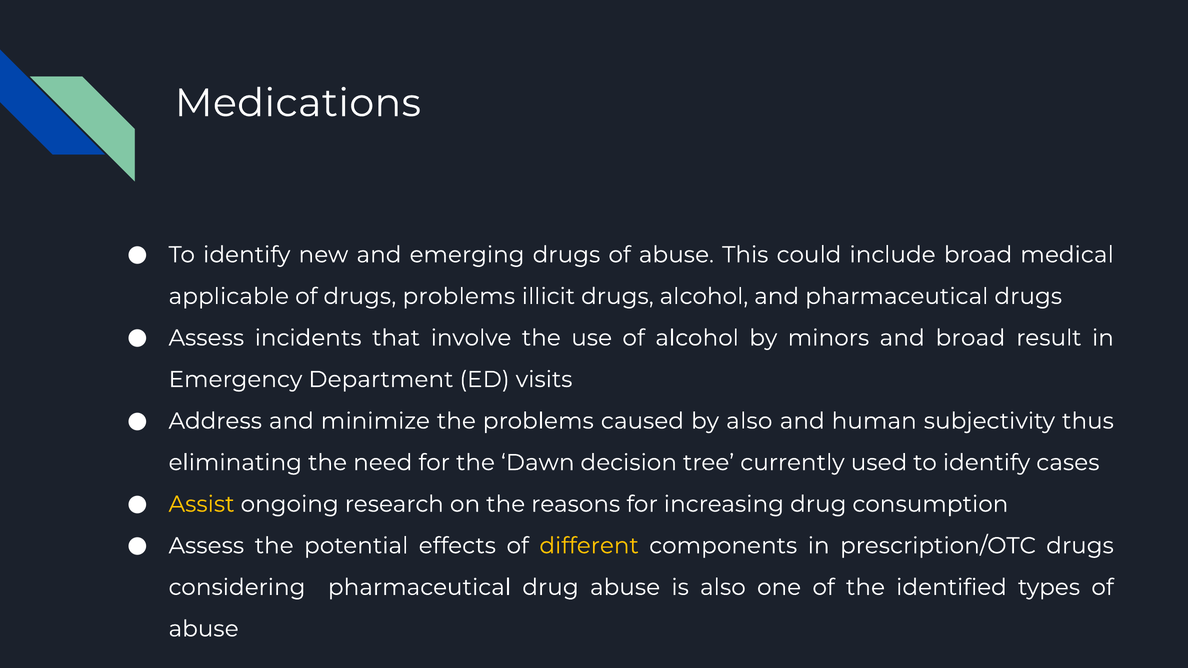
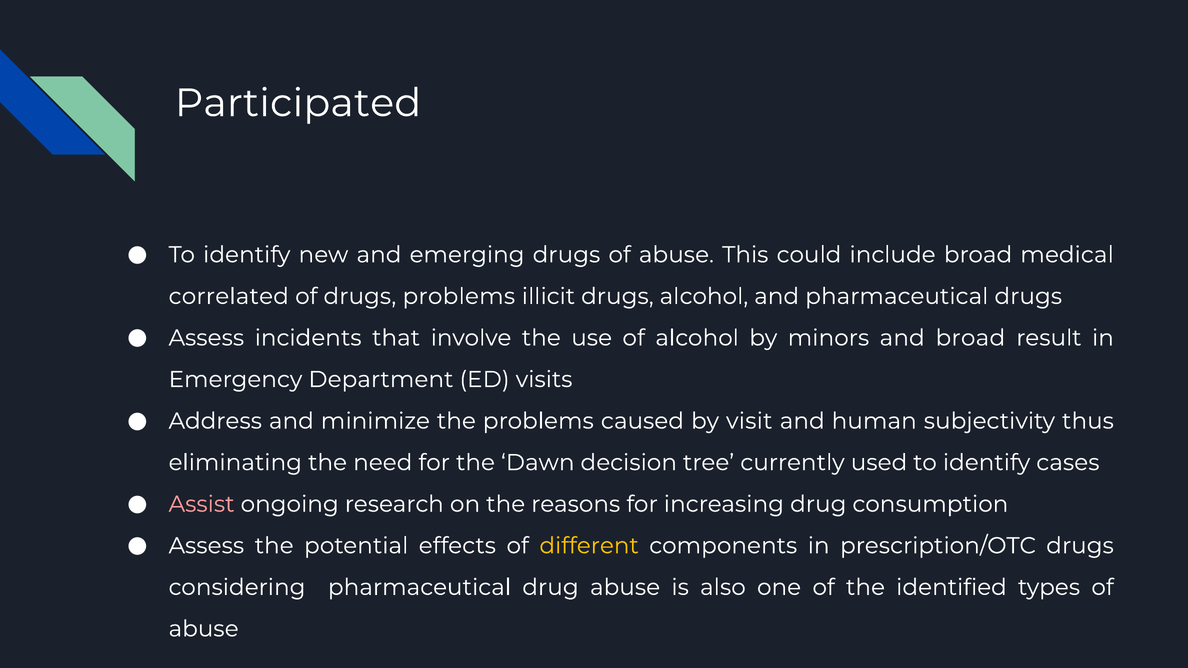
Medications: Medications -> Participated
applicable: applicable -> correlated
by also: also -> visit
Assist colour: yellow -> pink
